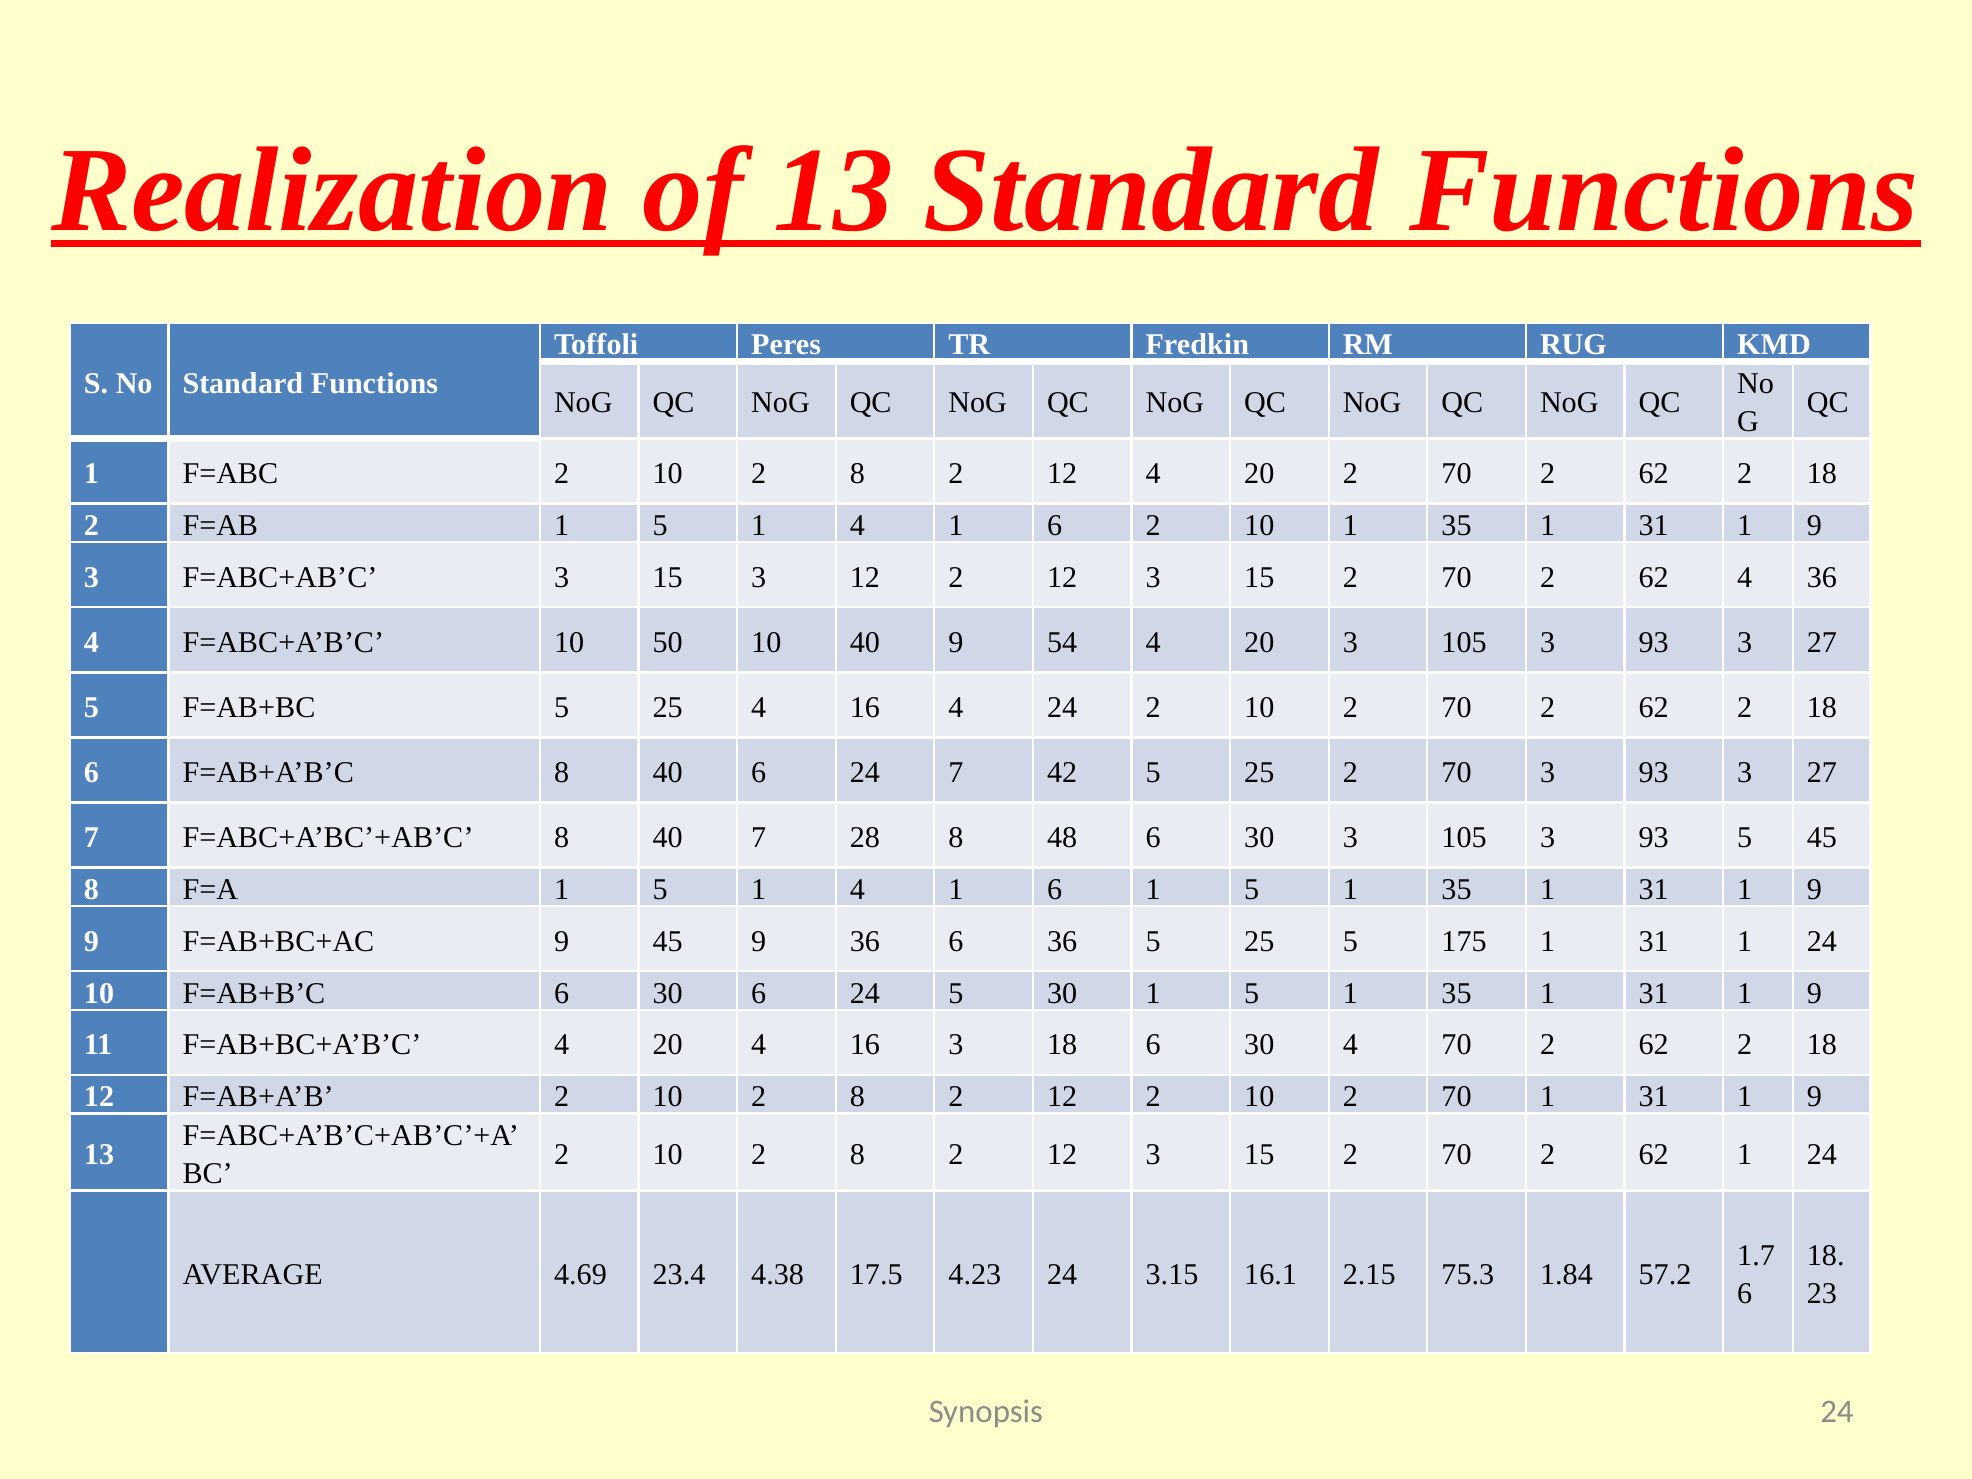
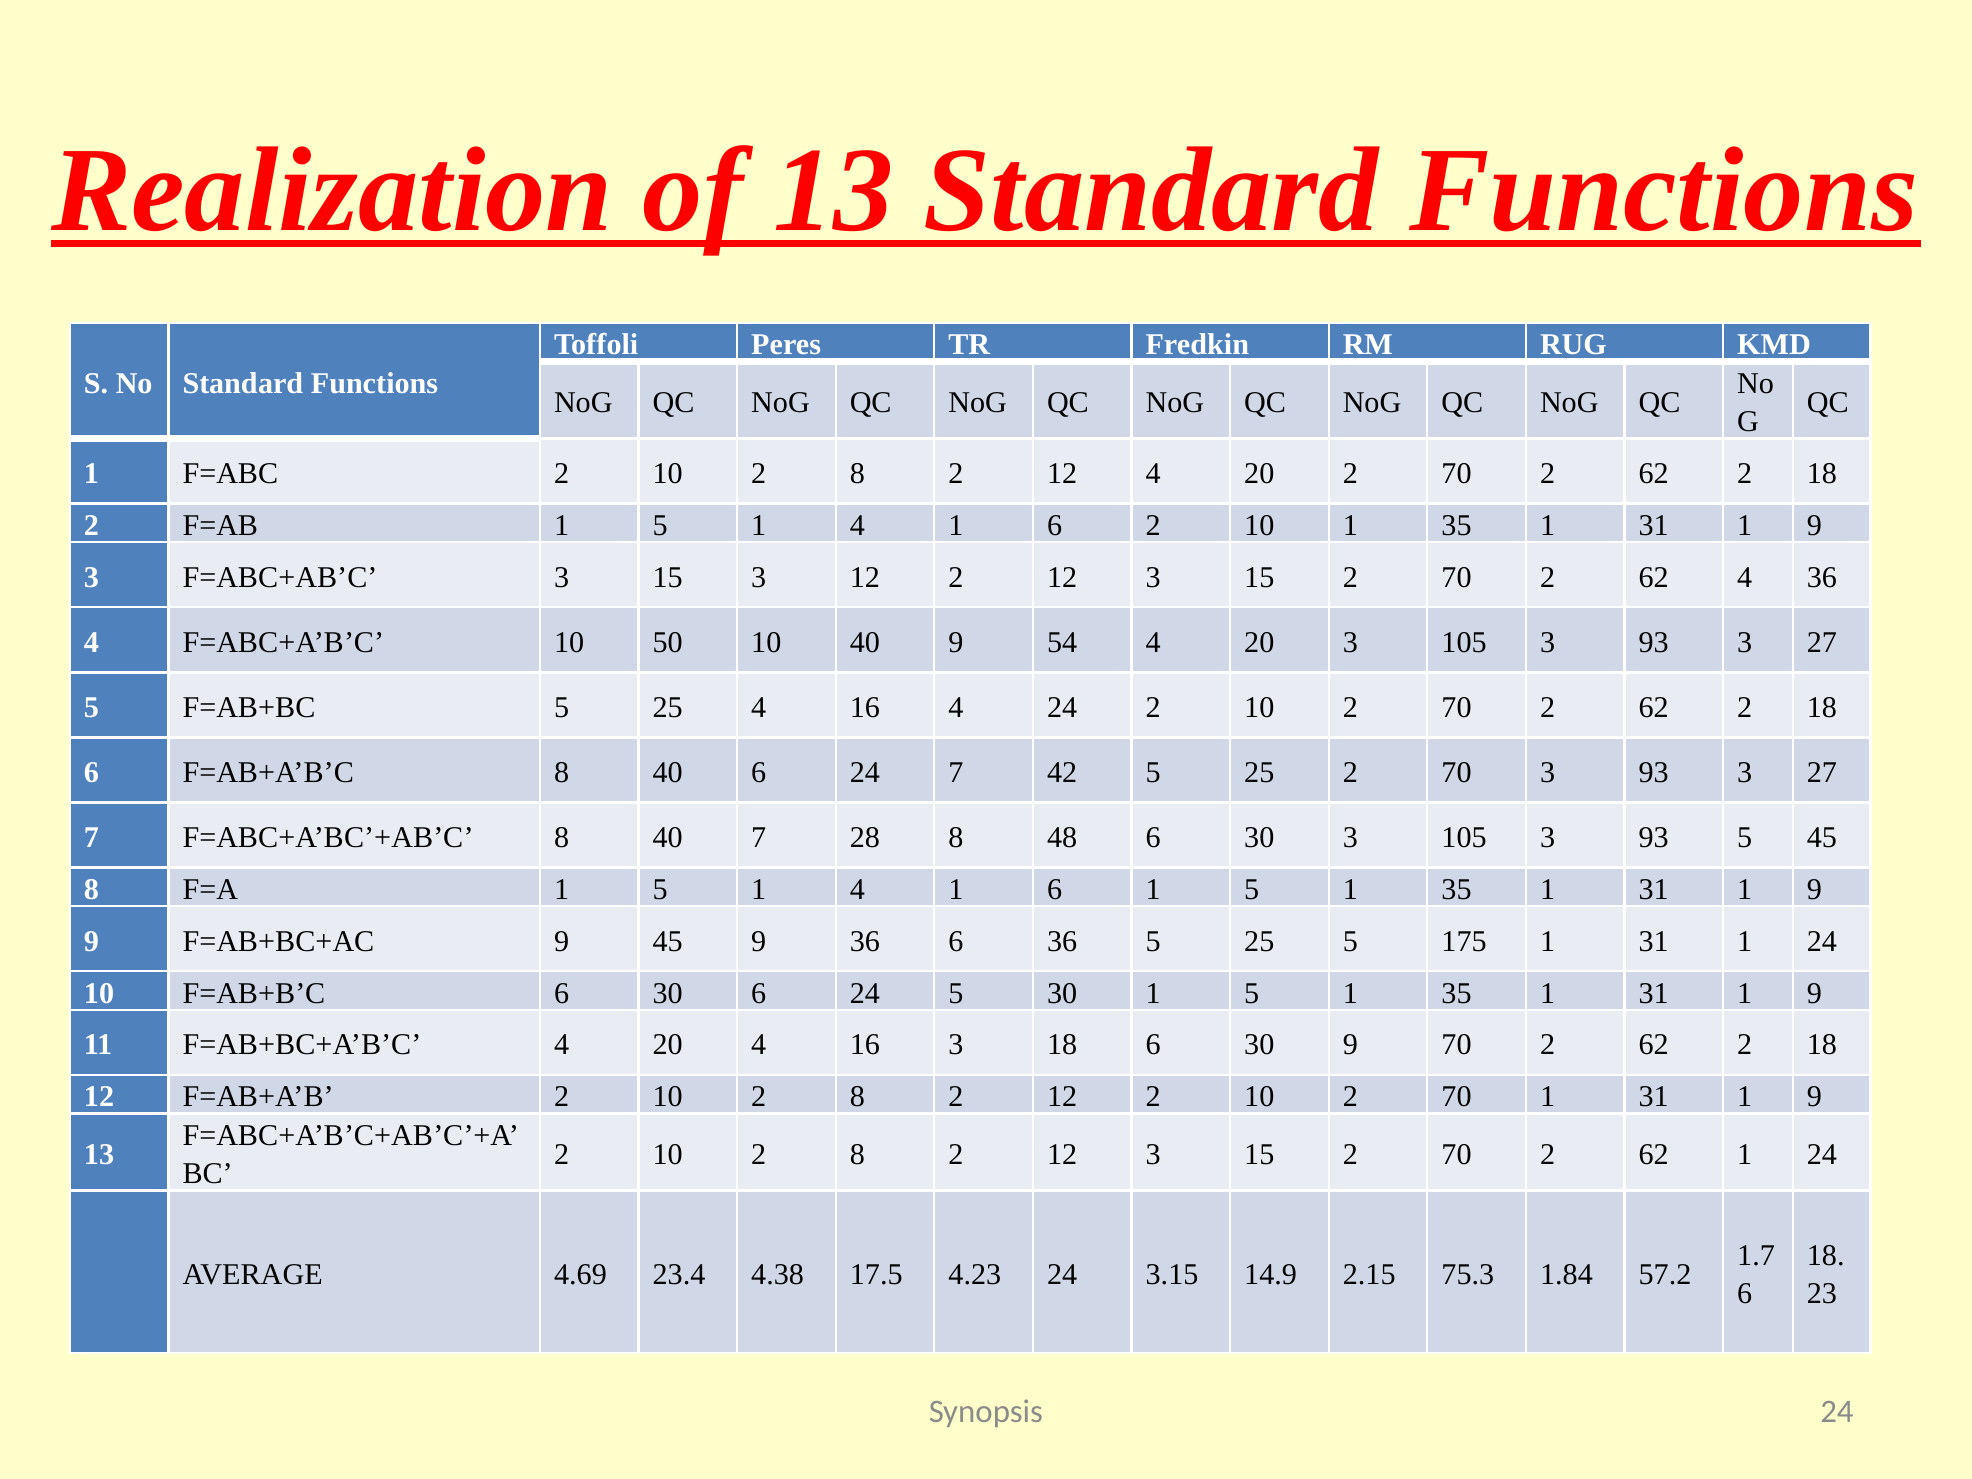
30 4: 4 -> 9
16.1: 16.1 -> 14.9
